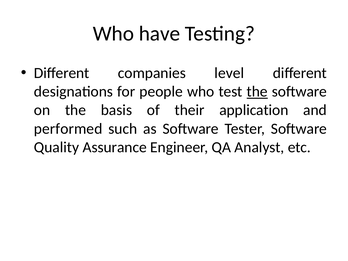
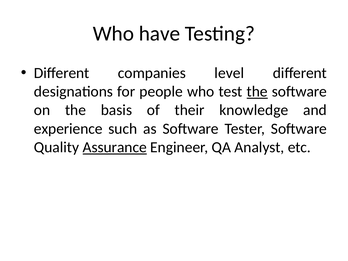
application: application -> knowledge
performed: performed -> experience
Assurance underline: none -> present
